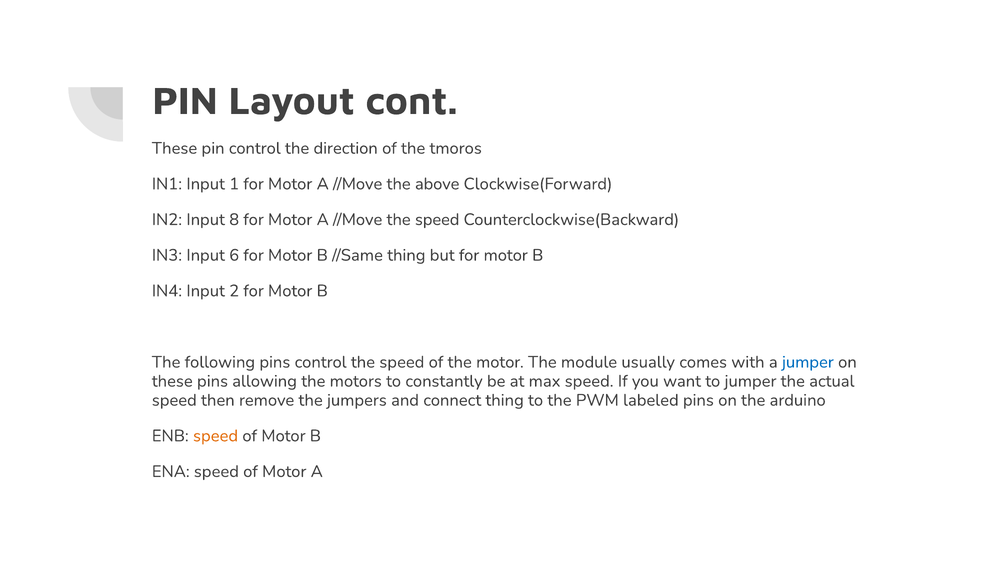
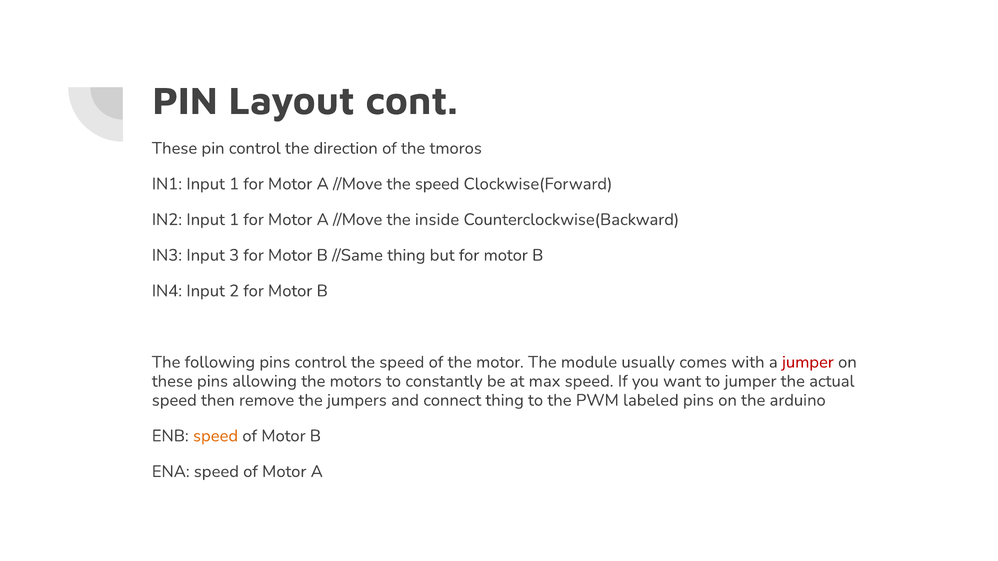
//Move the above: above -> speed
IN2 Input 8: 8 -> 1
//Move the speed: speed -> inside
6: 6 -> 3
jumper at (808, 362) colour: blue -> red
